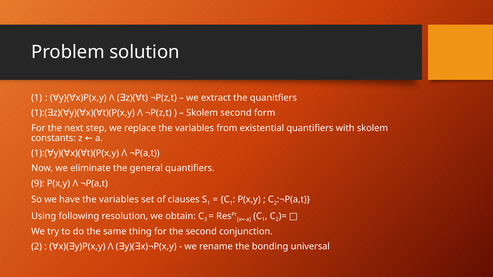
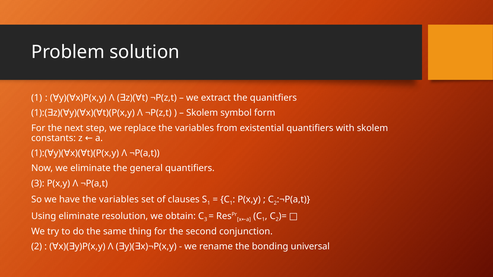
Skolem second: second -> symbol
9 at (38, 183): 9 -> 3
Using following: following -> eliminate
